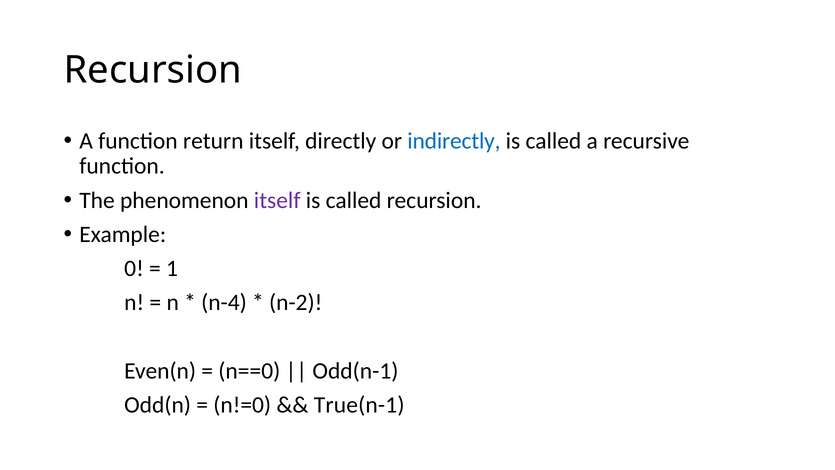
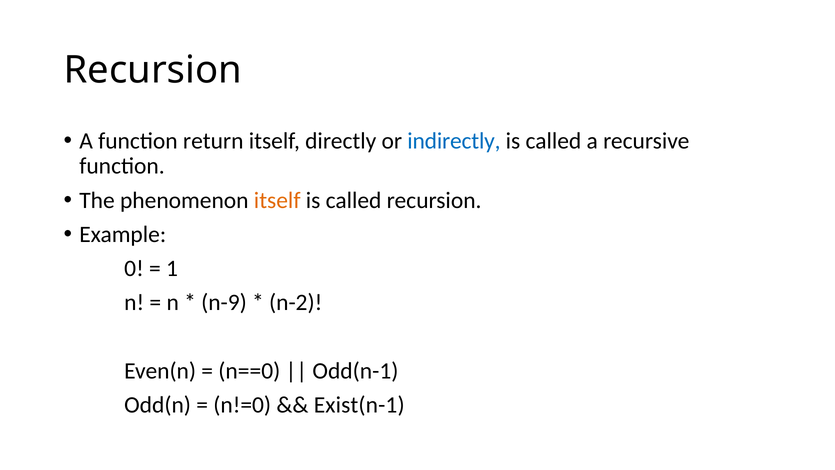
itself at (277, 200) colour: purple -> orange
n-4: n-4 -> n-9
True(n-1: True(n-1 -> Exist(n-1
